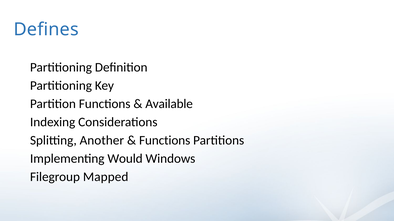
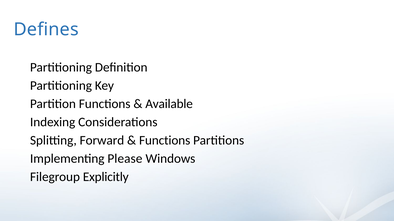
Another: Another -> Forward
Would: Would -> Please
Mapped: Mapped -> Explicitly
